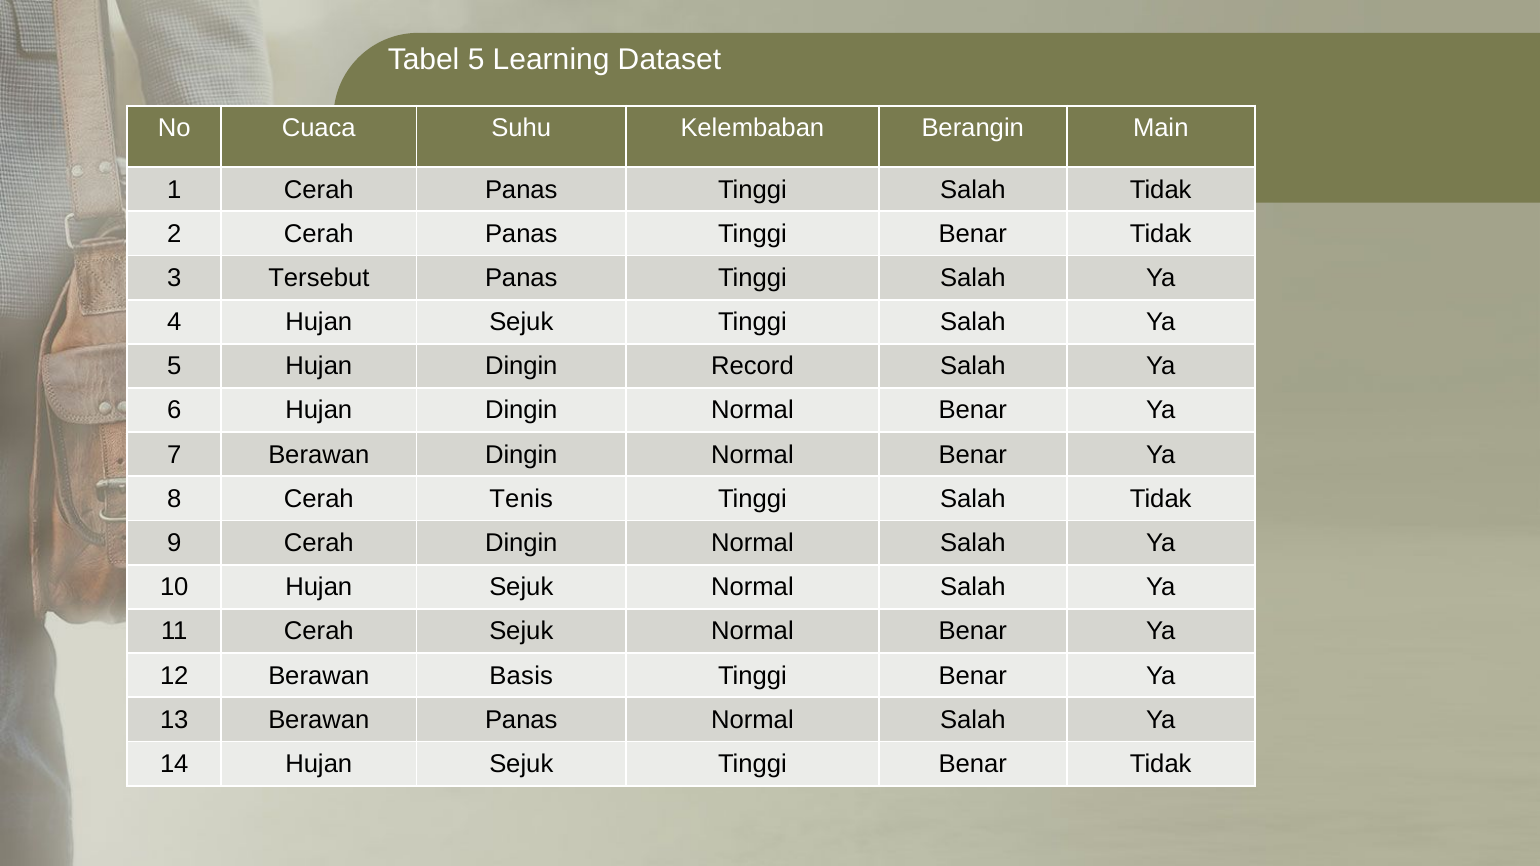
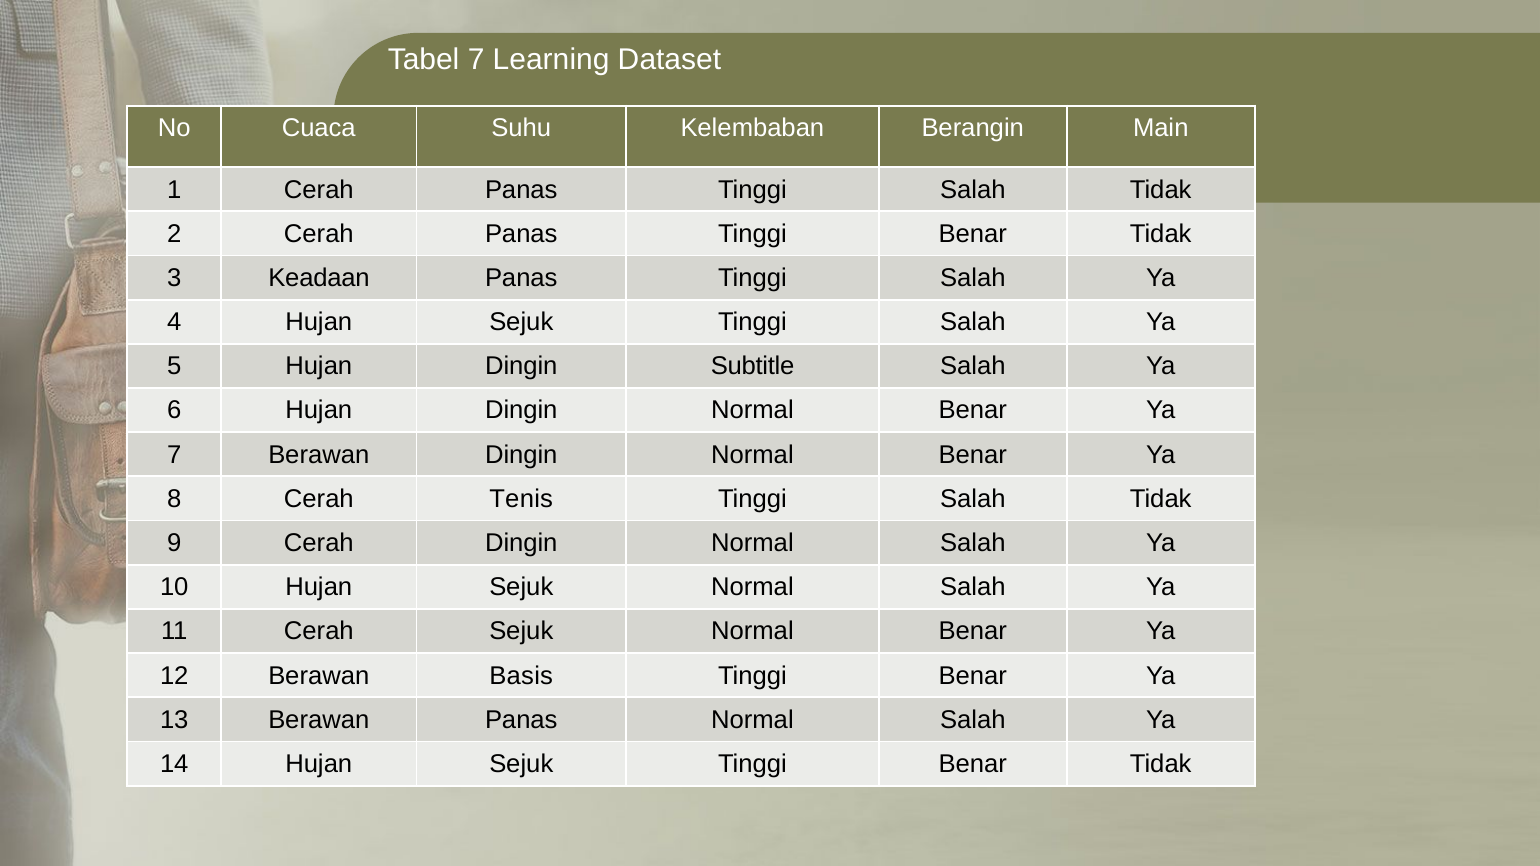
Tabel 5: 5 -> 7
Tersebut: Tersebut -> Keadaan
Record: Record -> Subtitle
